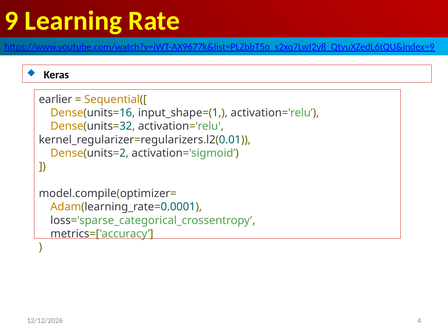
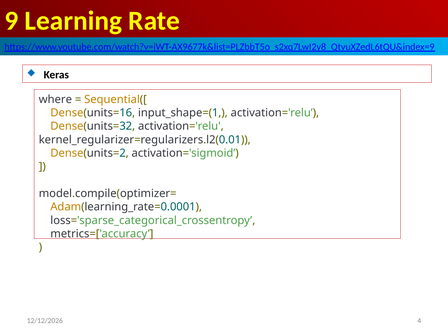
earlier: earlier -> where
